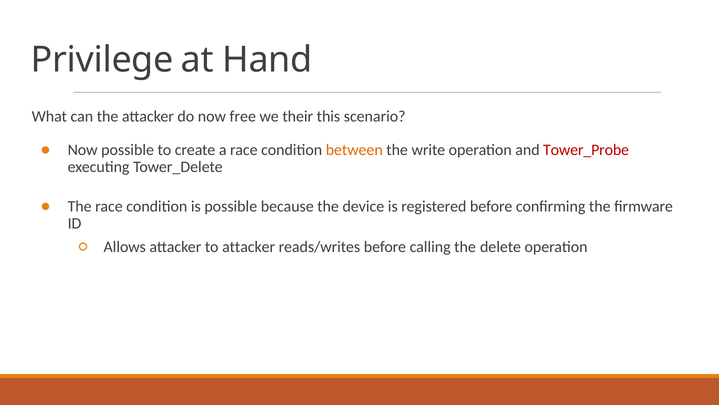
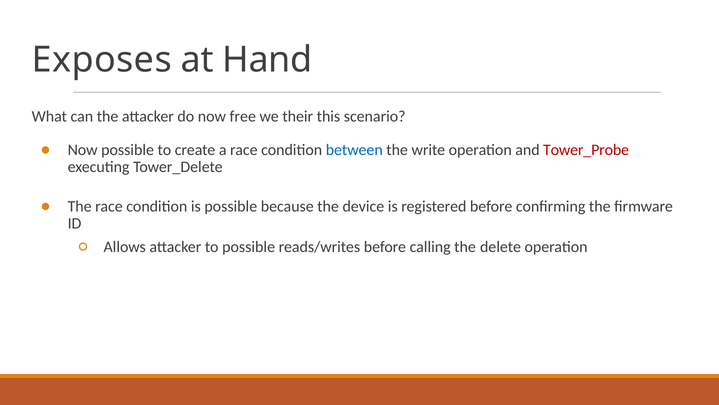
Privilege: Privilege -> Exposes
between colour: orange -> blue
to attacker: attacker -> possible
